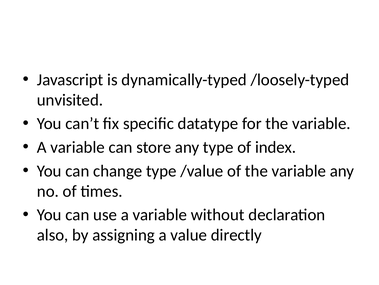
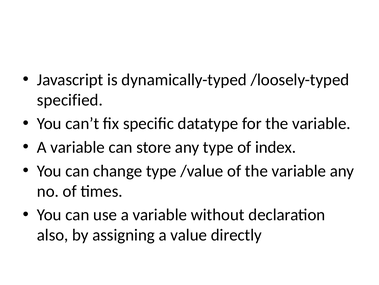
unvisited: unvisited -> specified
